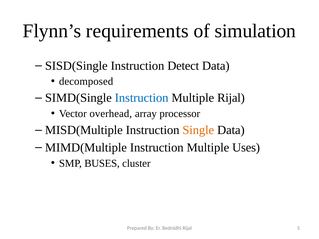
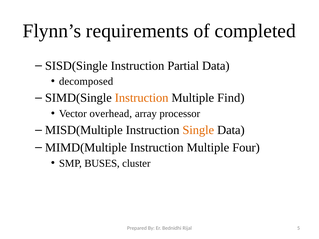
simulation: simulation -> completed
Detect: Detect -> Partial
Instruction at (142, 98) colour: blue -> orange
Multiple Rijal: Rijal -> Find
Uses: Uses -> Four
